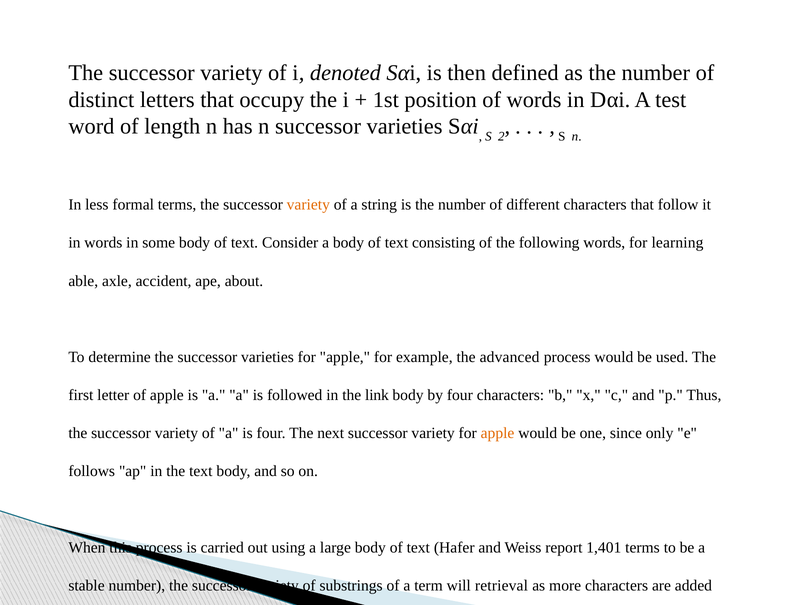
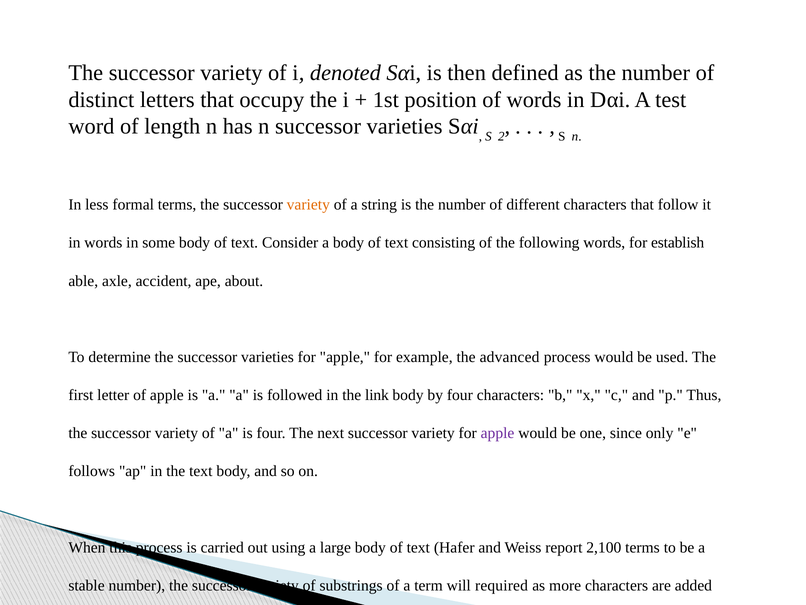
learning: learning -> establish
apple at (498, 433) colour: orange -> purple
1,401: 1,401 -> 2,100
retrieval: retrieval -> required
